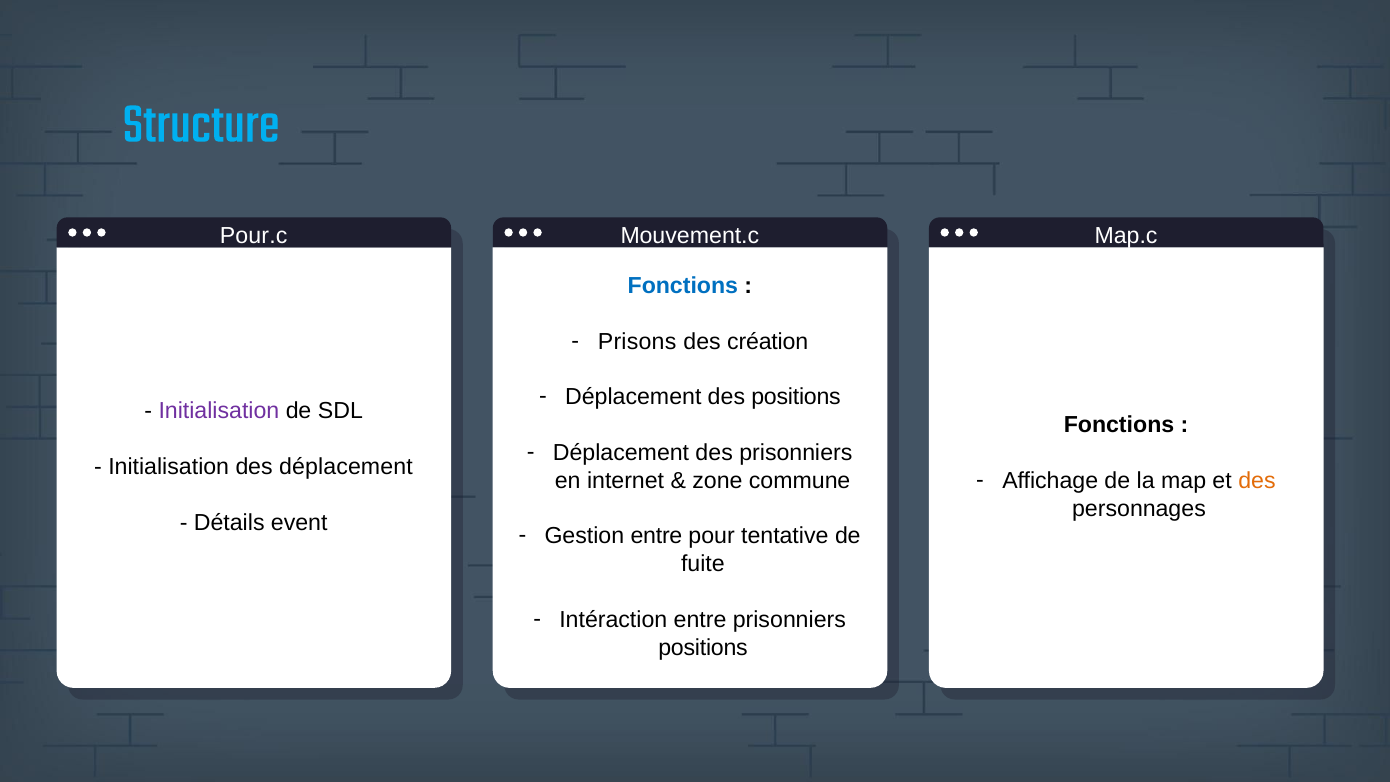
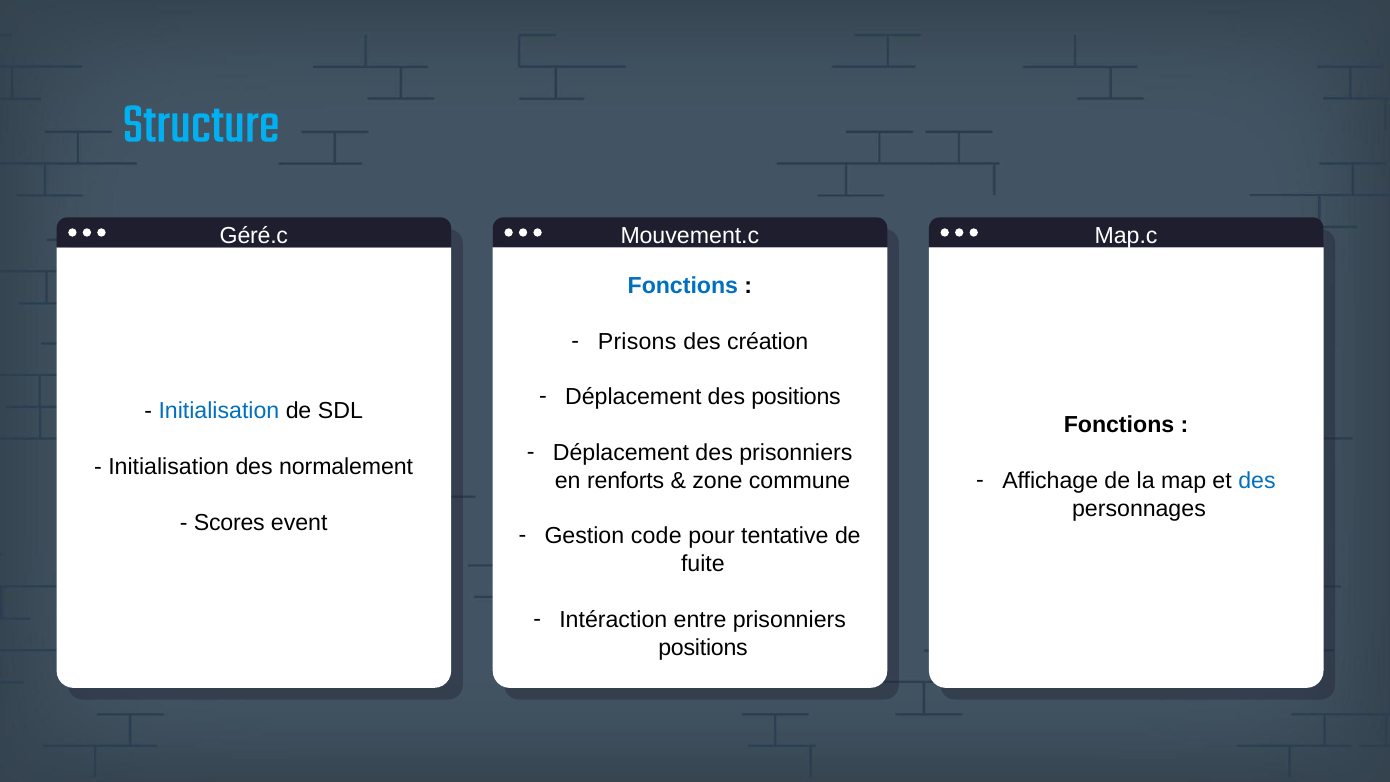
Pour.c: Pour.c -> Géré.c
Initialisation at (219, 411) colour: purple -> blue
des déplacement: déplacement -> normalement
des at (1257, 481) colour: orange -> blue
internet: internet -> renforts
Détails: Détails -> Scores
Gestion entre: entre -> code
